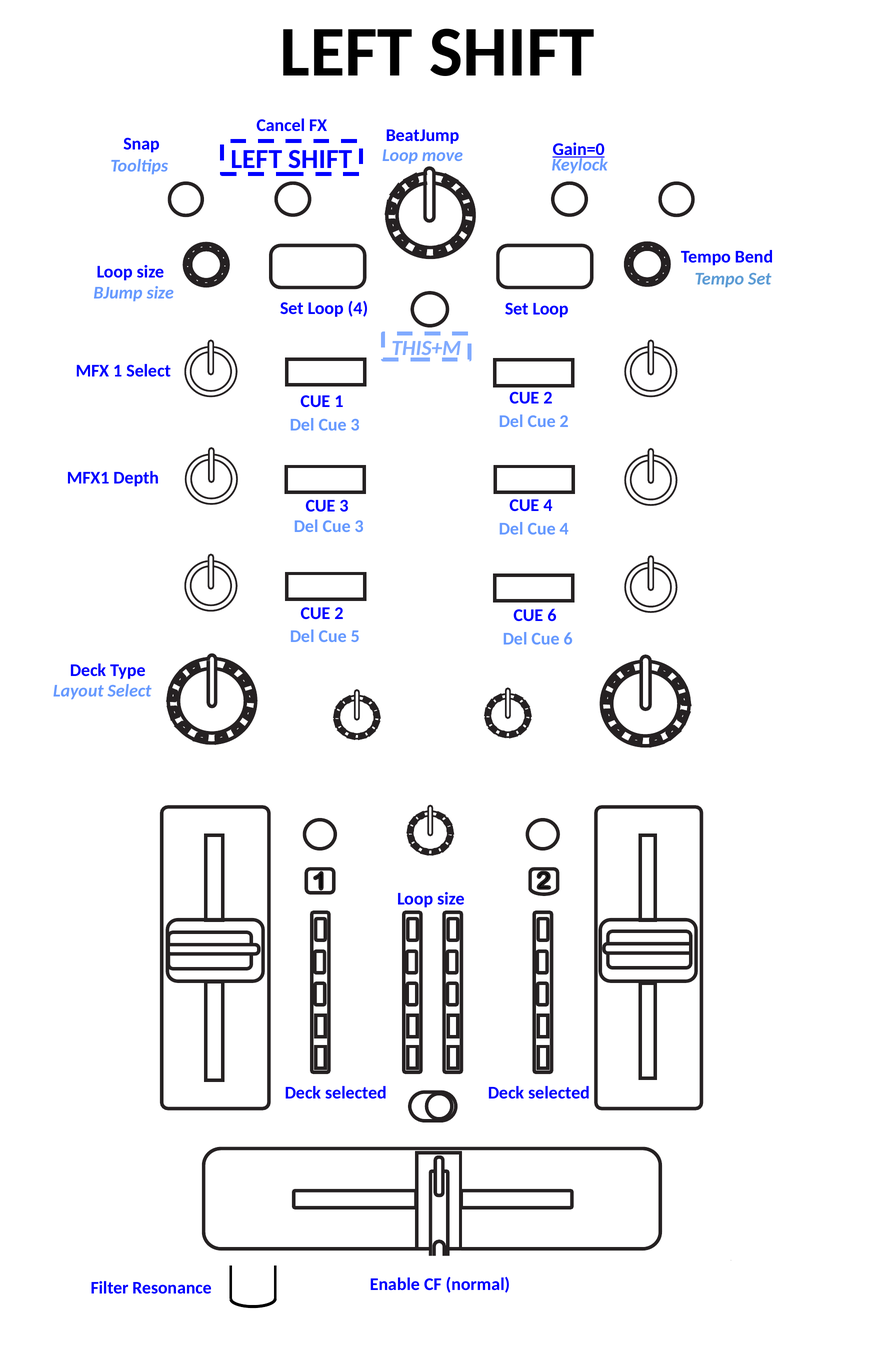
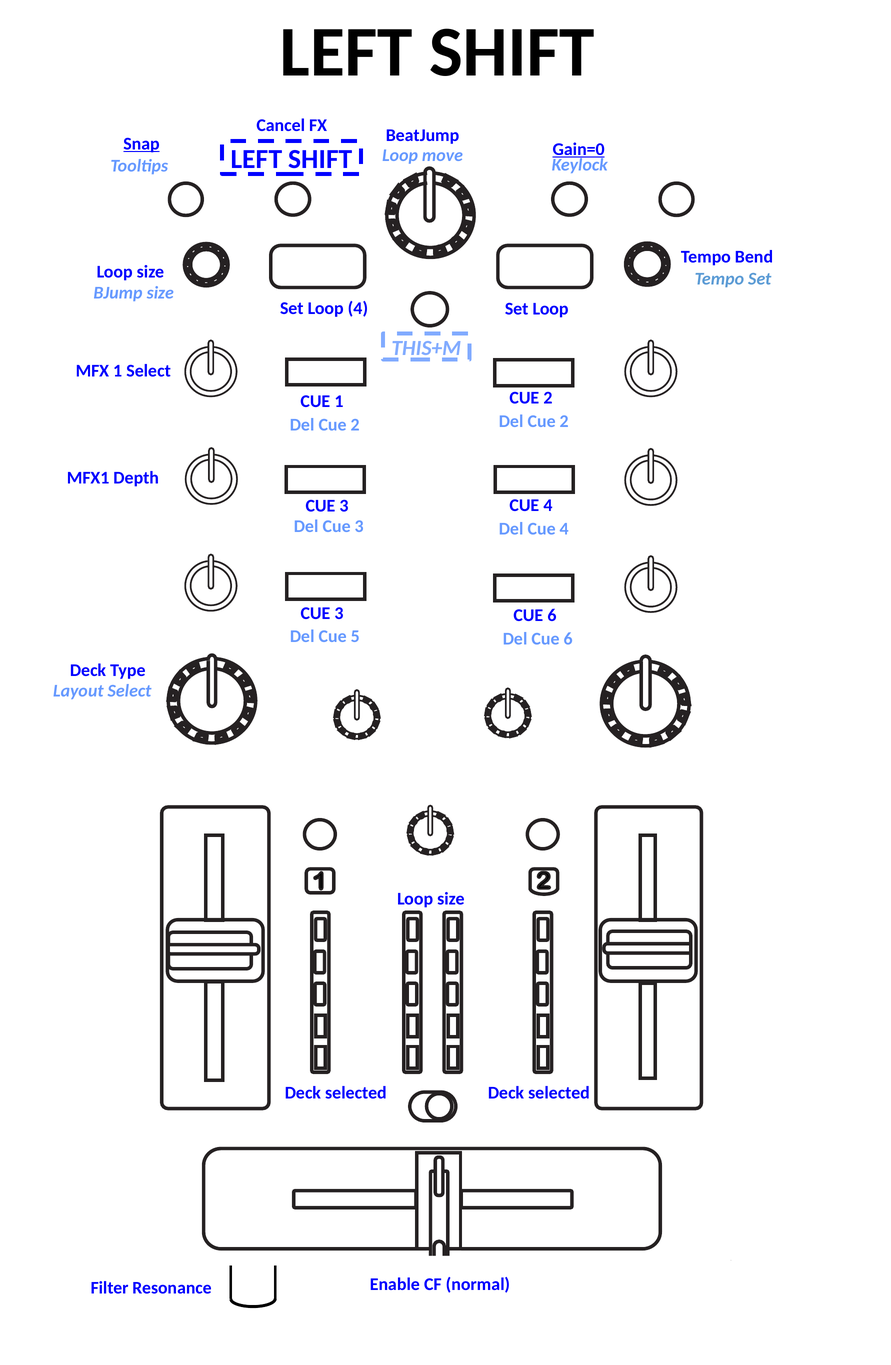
Snap underline: none -> present
3 at (355, 425): 3 -> 2
2 at (339, 613): 2 -> 3
